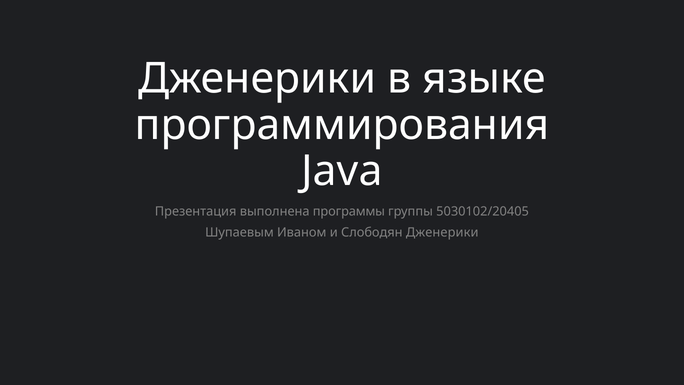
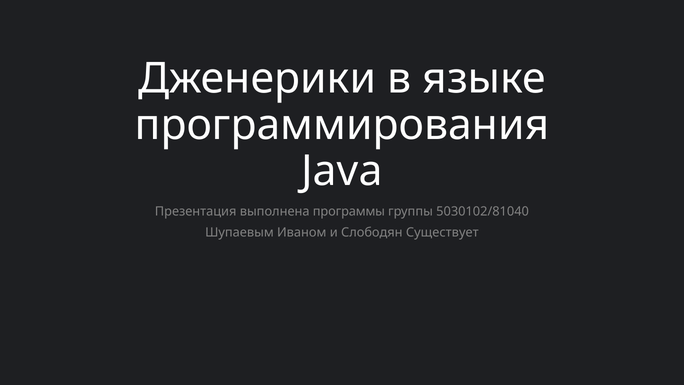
5030102/20405: 5030102/20405 -> 5030102/81040
Слободян Дженерики: Дженерики -> Существует
